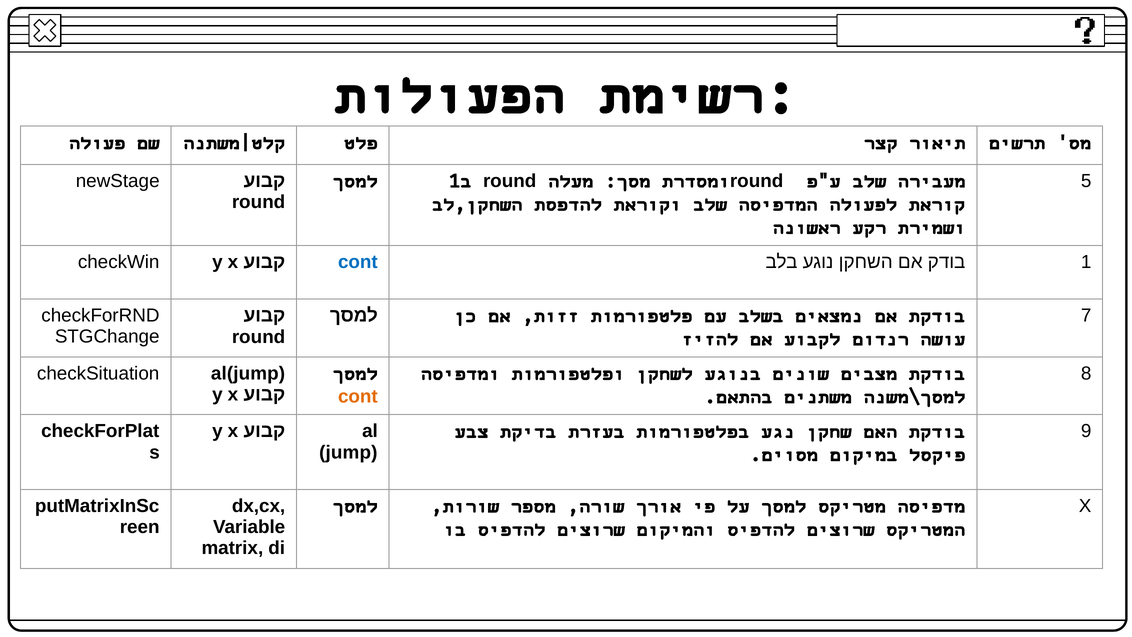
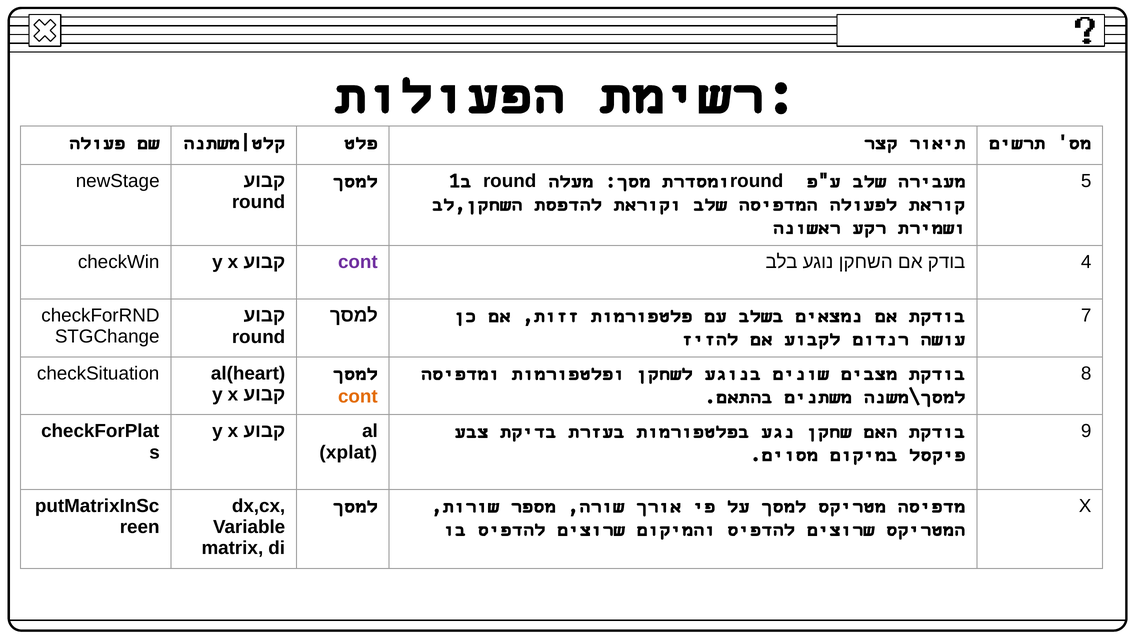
cont at (358, 262) colour: blue -> purple
1 at (1086, 262): 1 -> 4
al(jump: al(jump -> al(heart
jump: jump -> xplat
